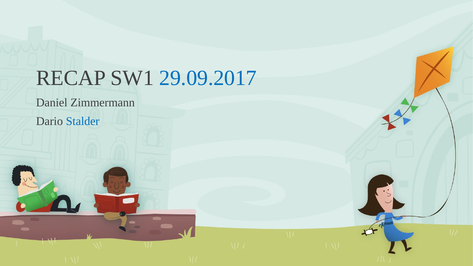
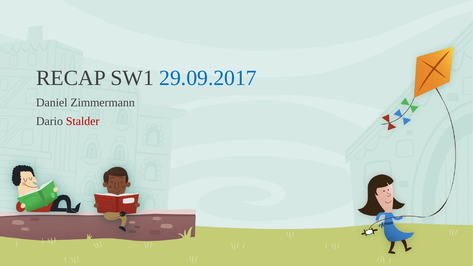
Stalder colour: blue -> red
